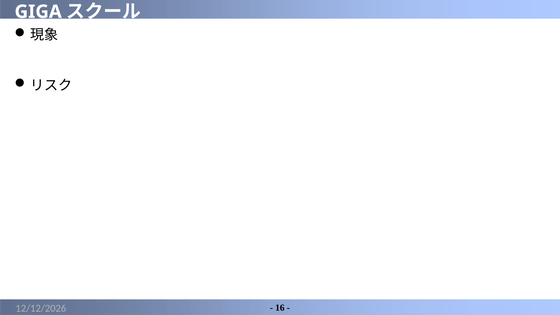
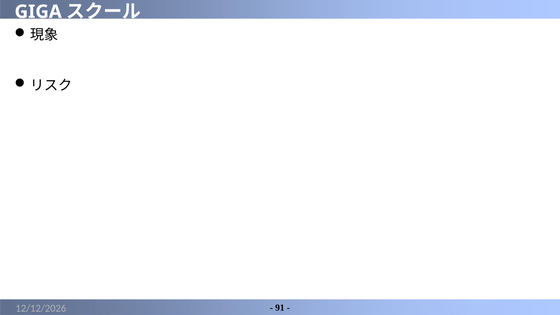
16: 16 -> 91
